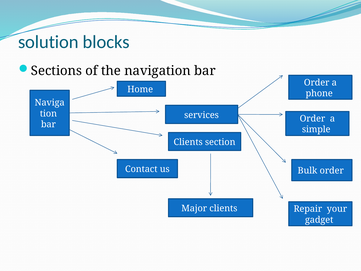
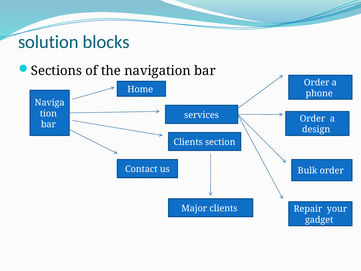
simple: simple -> design
